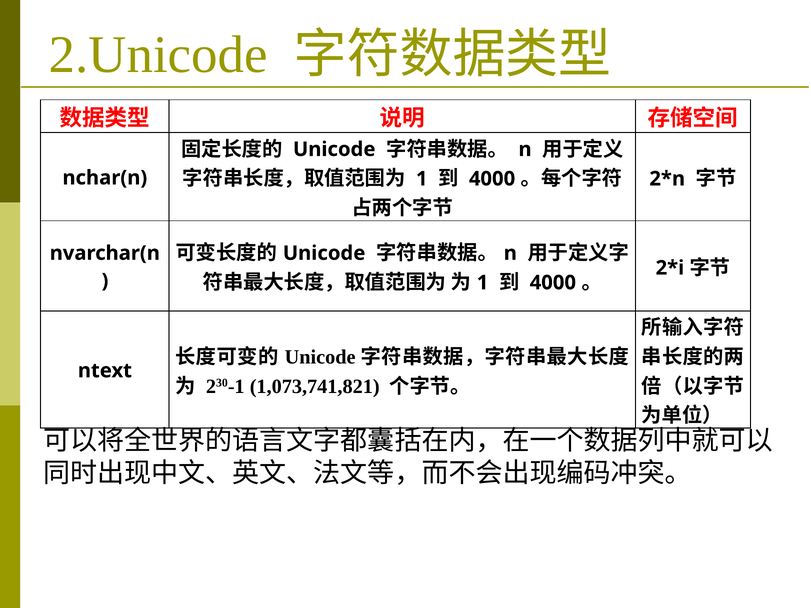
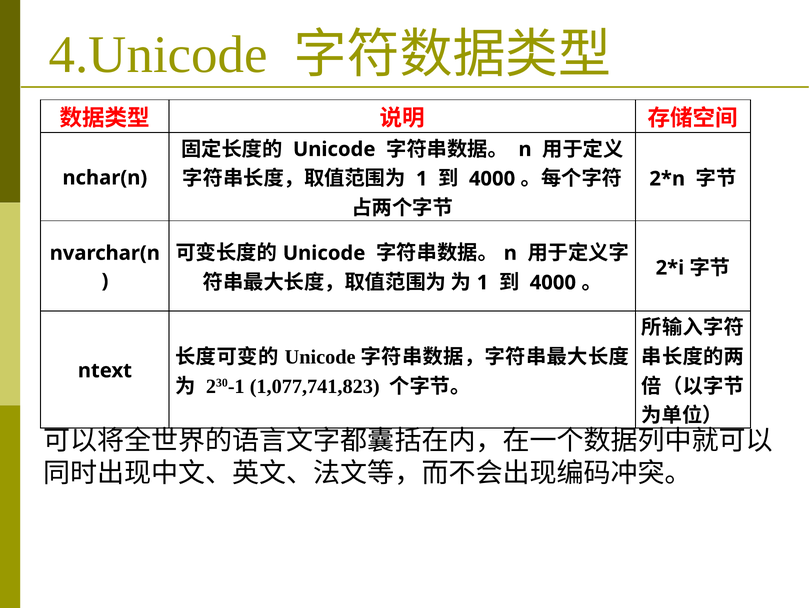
2.Unicode: 2.Unicode -> 4.Unicode
1,073,741,821: 1,073,741,821 -> 1,077,741,823
